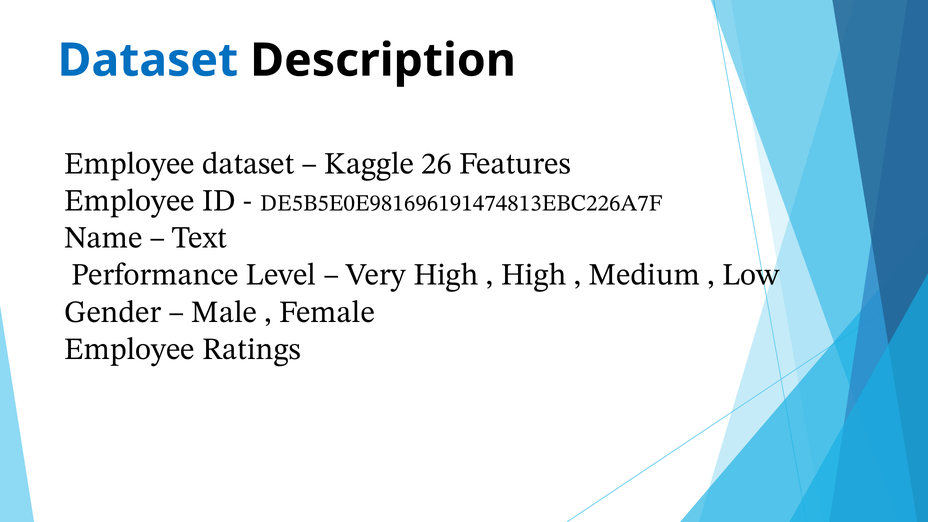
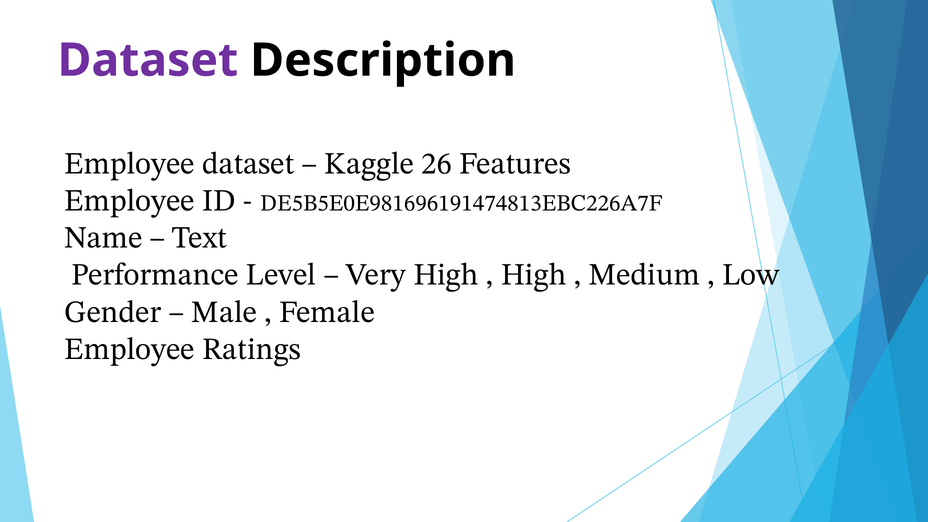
Dataset at (148, 60) colour: blue -> purple
